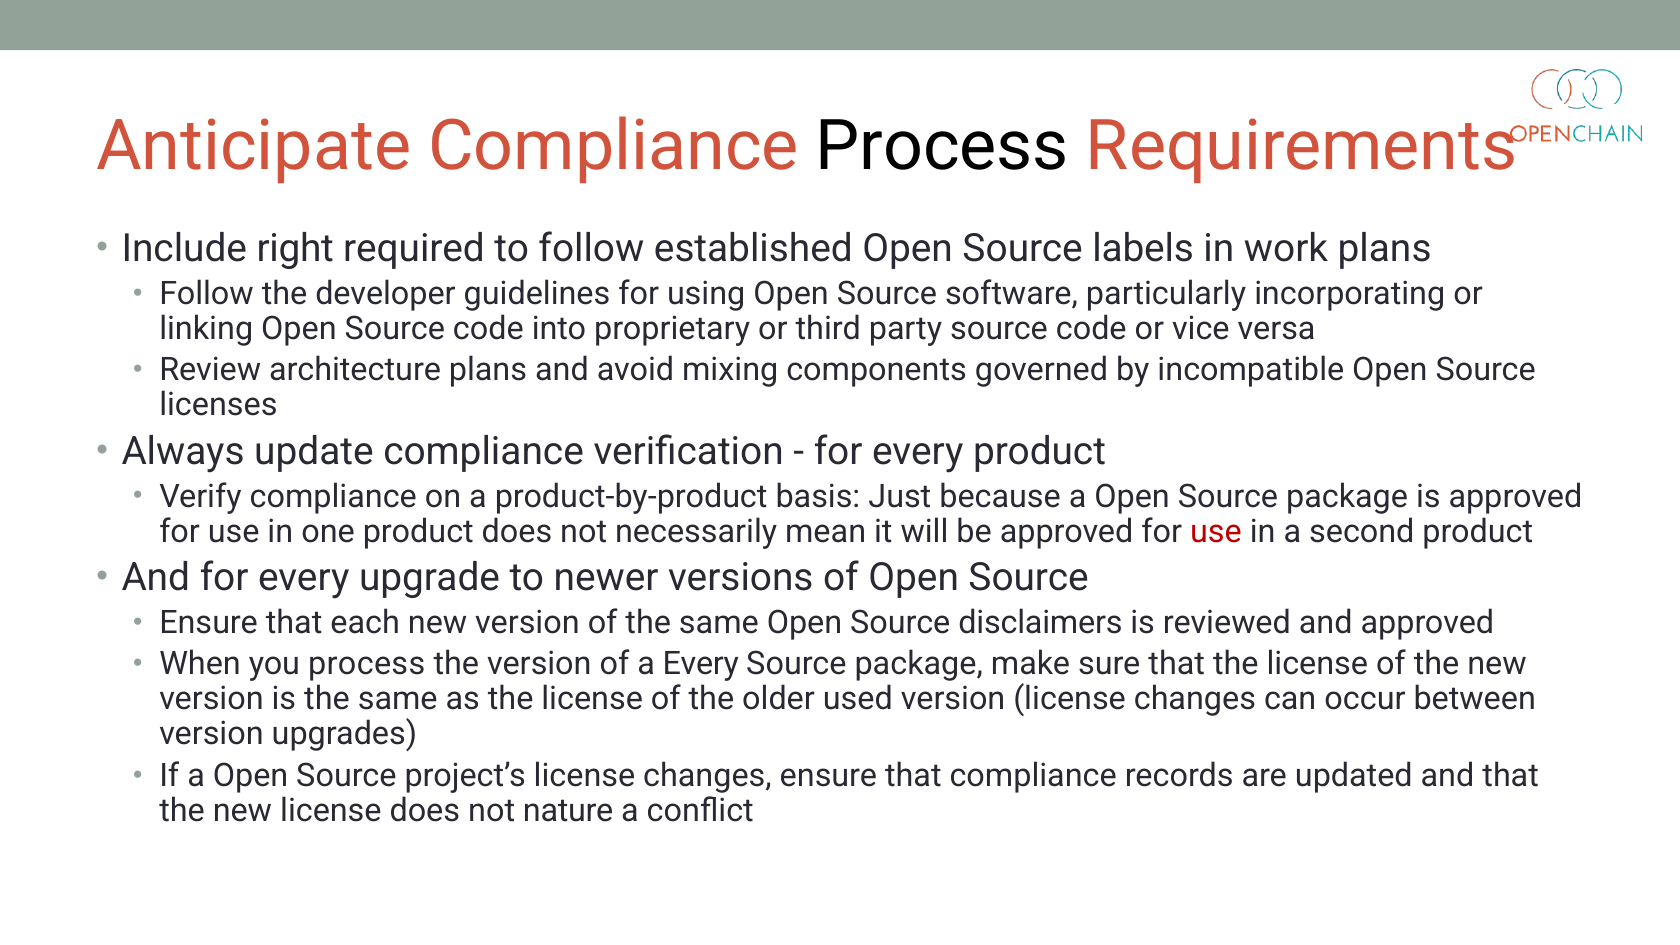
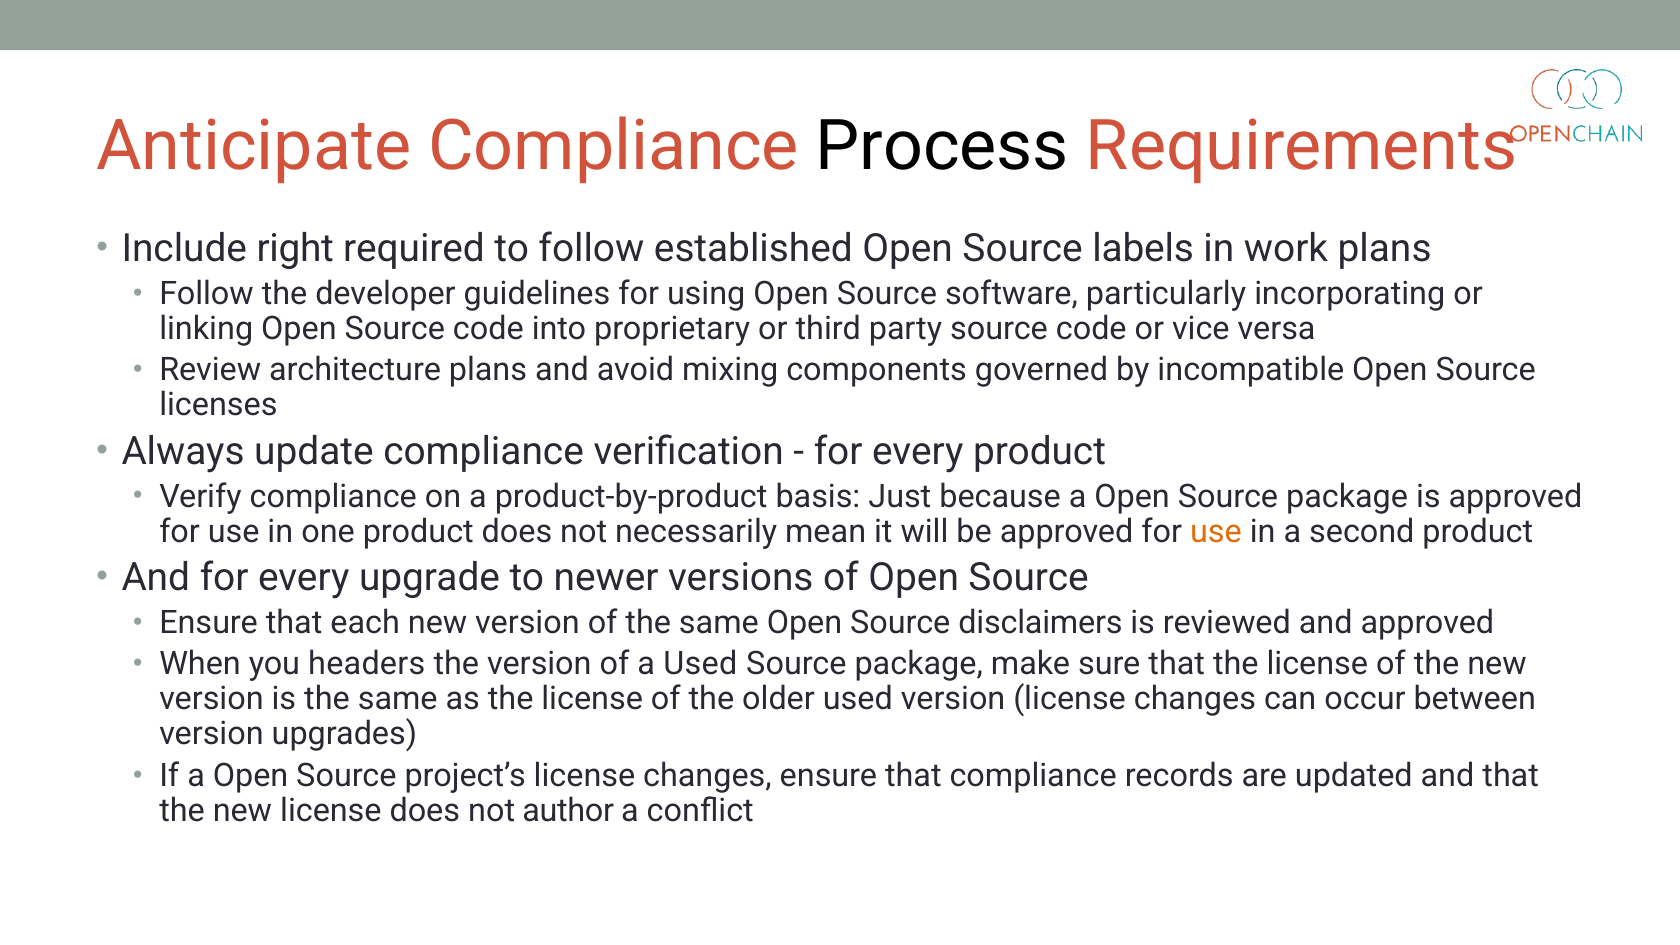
use at (1216, 531) colour: red -> orange
you process: process -> headers
a Every: Every -> Used
nature: nature -> author
